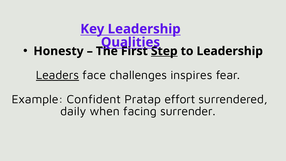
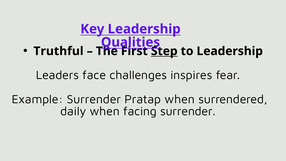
Honesty: Honesty -> Truthful
Leaders underline: present -> none
Example Confident: Confident -> Surrender
Pratap effort: effort -> when
